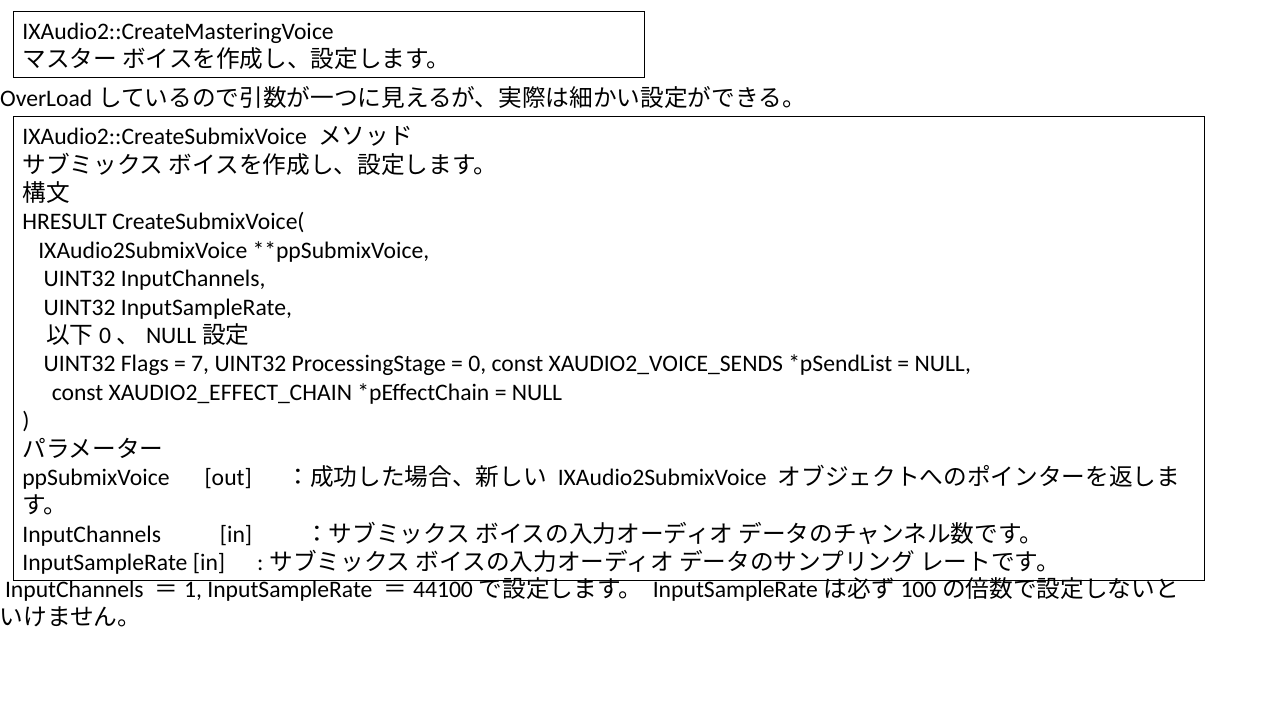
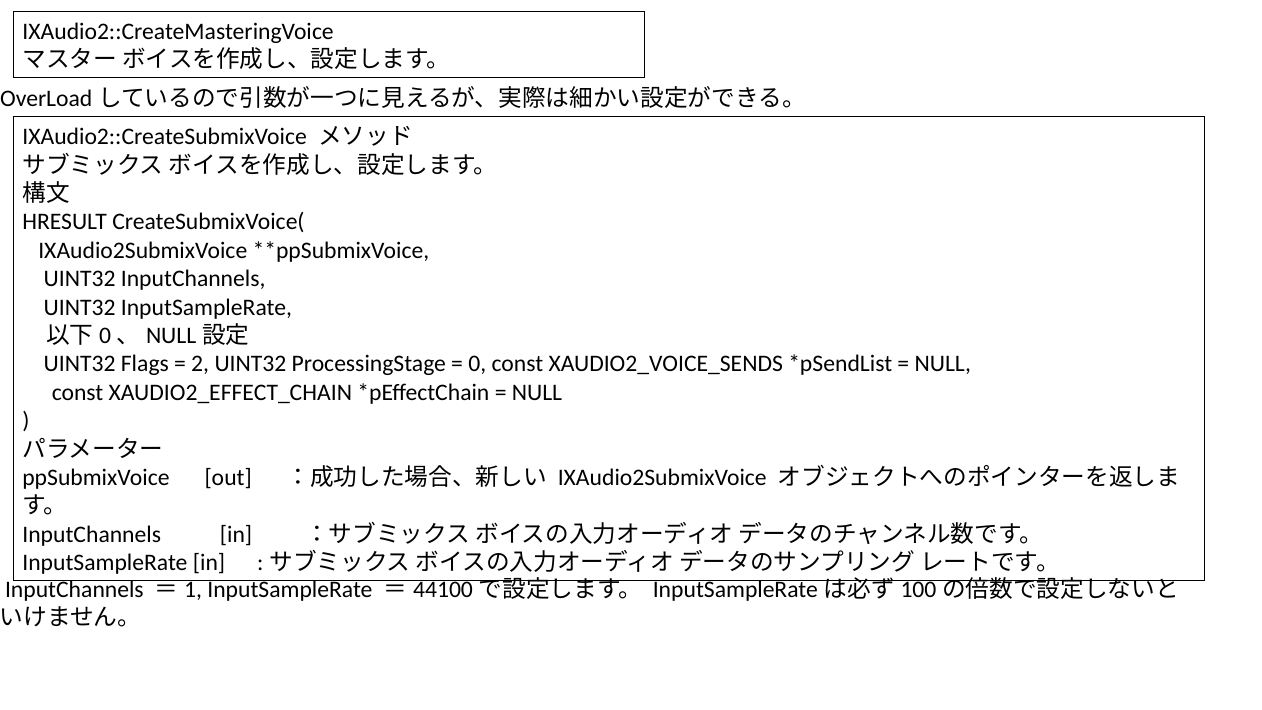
7: 7 -> 2
